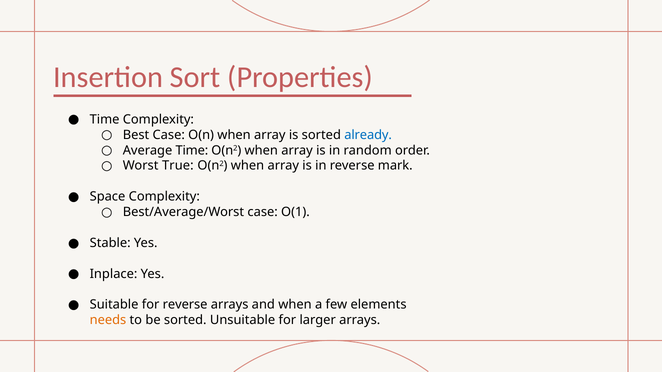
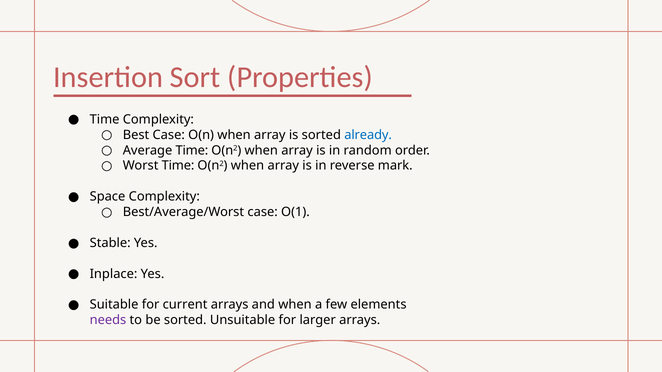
Worst True: True -> Time
for reverse: reverse -> current
needs colour: orange -> purple
